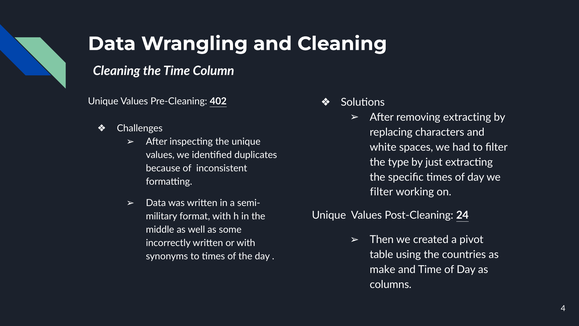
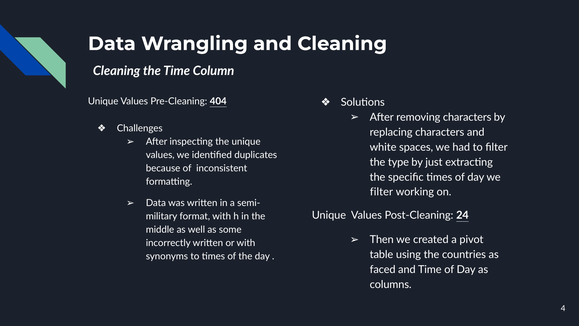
402: 402 -> 404
removing extracting: extracting -> characters
make: make -> faced
